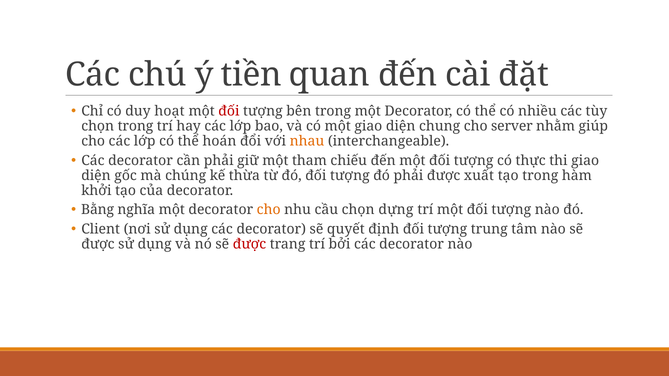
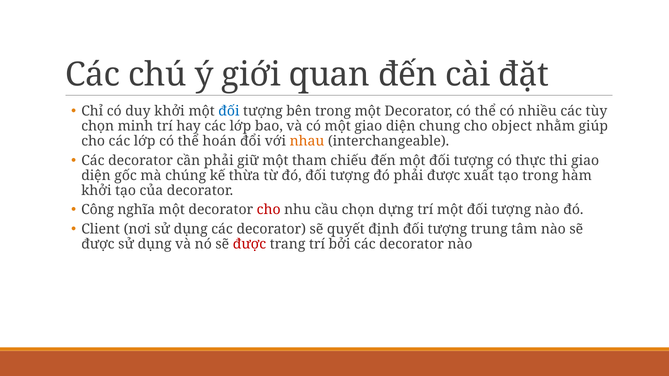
tiền: tiền -> giới
duy hoạt: hoạt -> khởi
đối at (229, 111) colour: red -> blue
chọn trong: trong -> minh
server: server -> object
Bằng: Bằng -> Công
cho at (269, 210) colour: orange -> red
